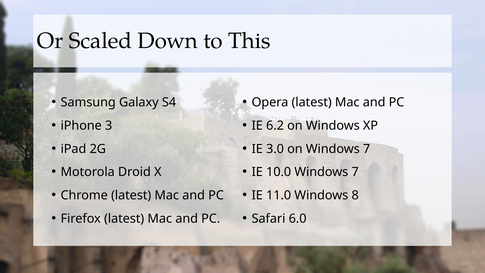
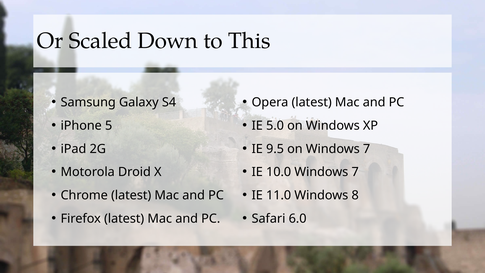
3: 3 -> 5
6.2: 6.2 -> 5.0
3.0: 3.0 -> 9.5
